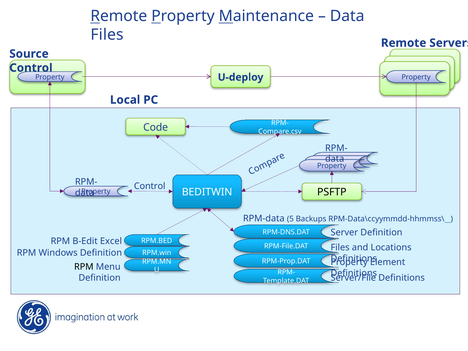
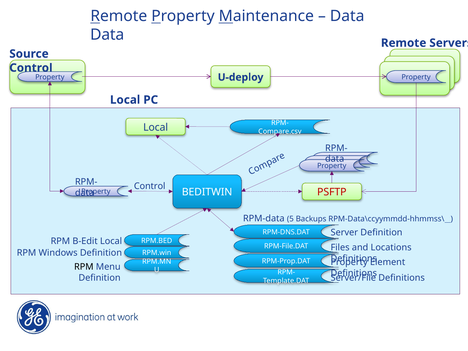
Files at (107, 35): Files -> Data
Code at (156, 127): Code -> Local
PSFTP colour: black -> red
B-Edit Excel: Excel -> Local
